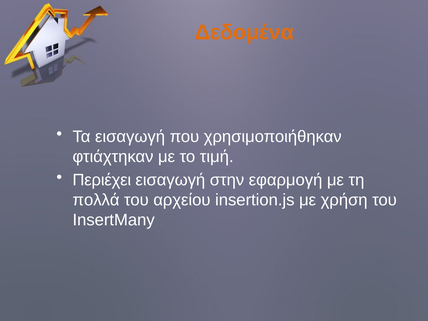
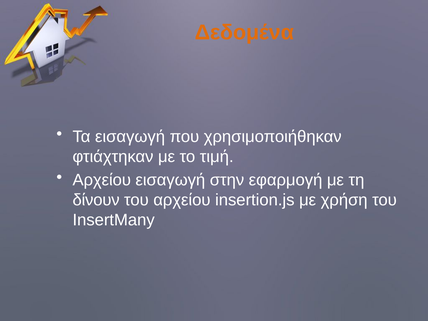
Περιέχει at (102, 180): Περιέχει -> Αρχείου
πολλά: πολλά -> δίνουν
